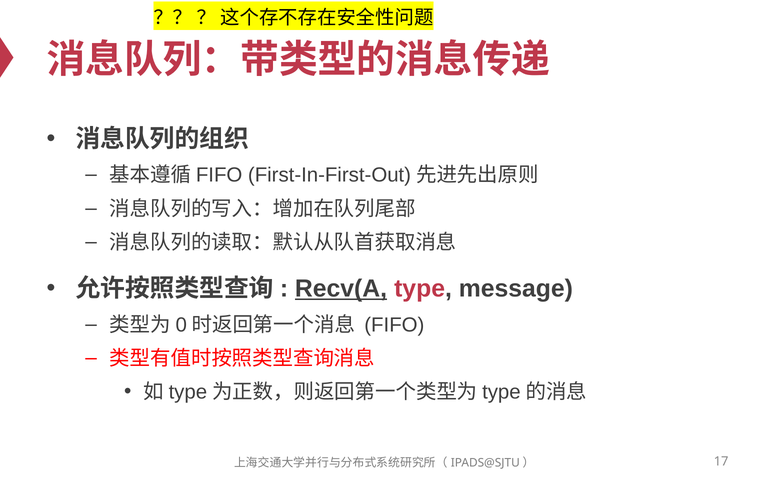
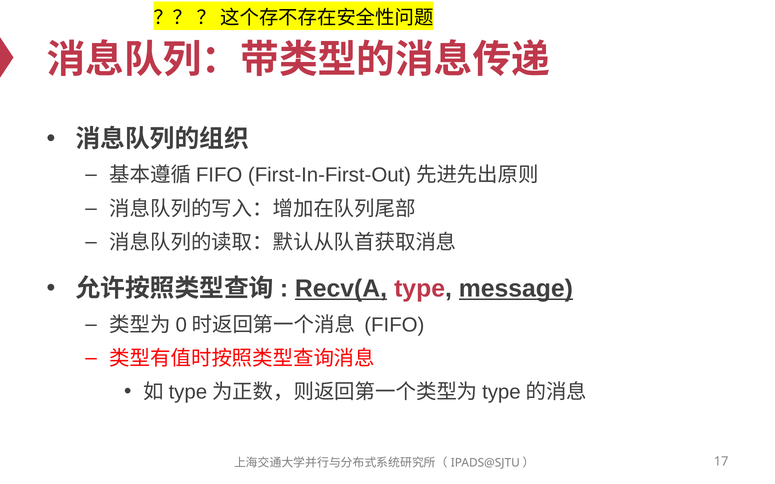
message underline: none -> present
